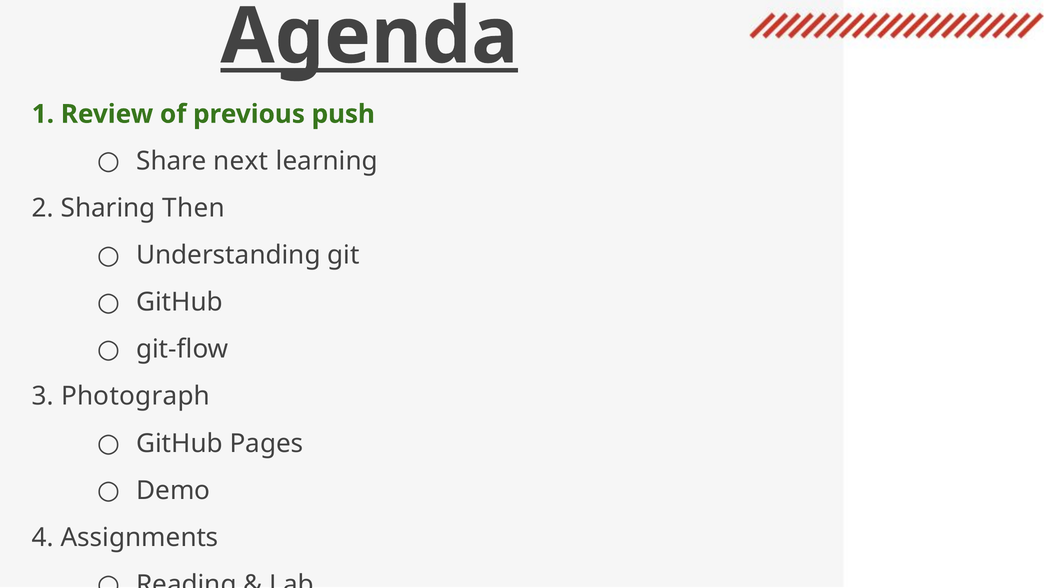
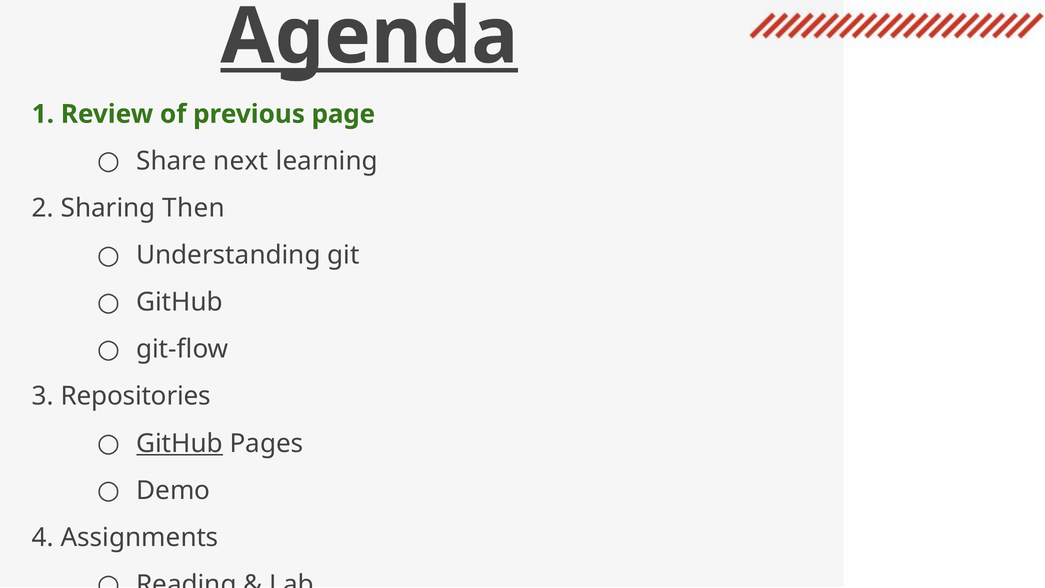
push: push -> page
Photograph: Photograph -> Repositories
GitHub at (180, 443) underline: none -> present
